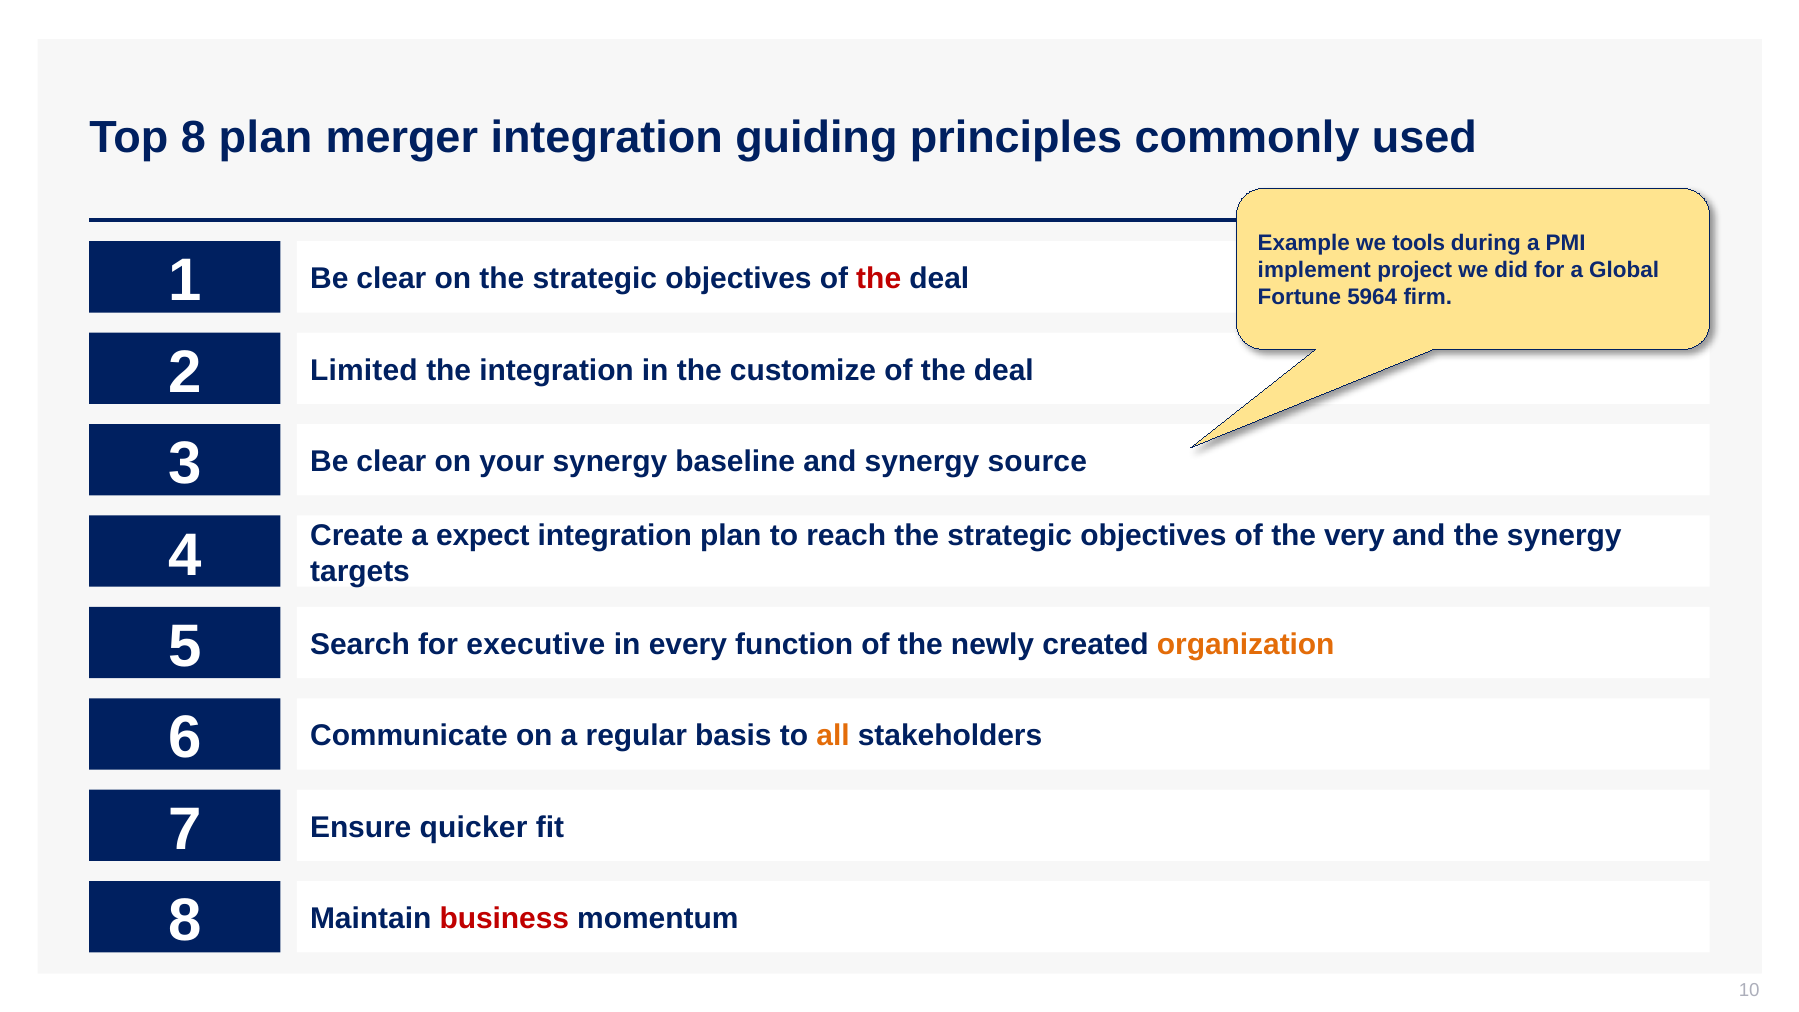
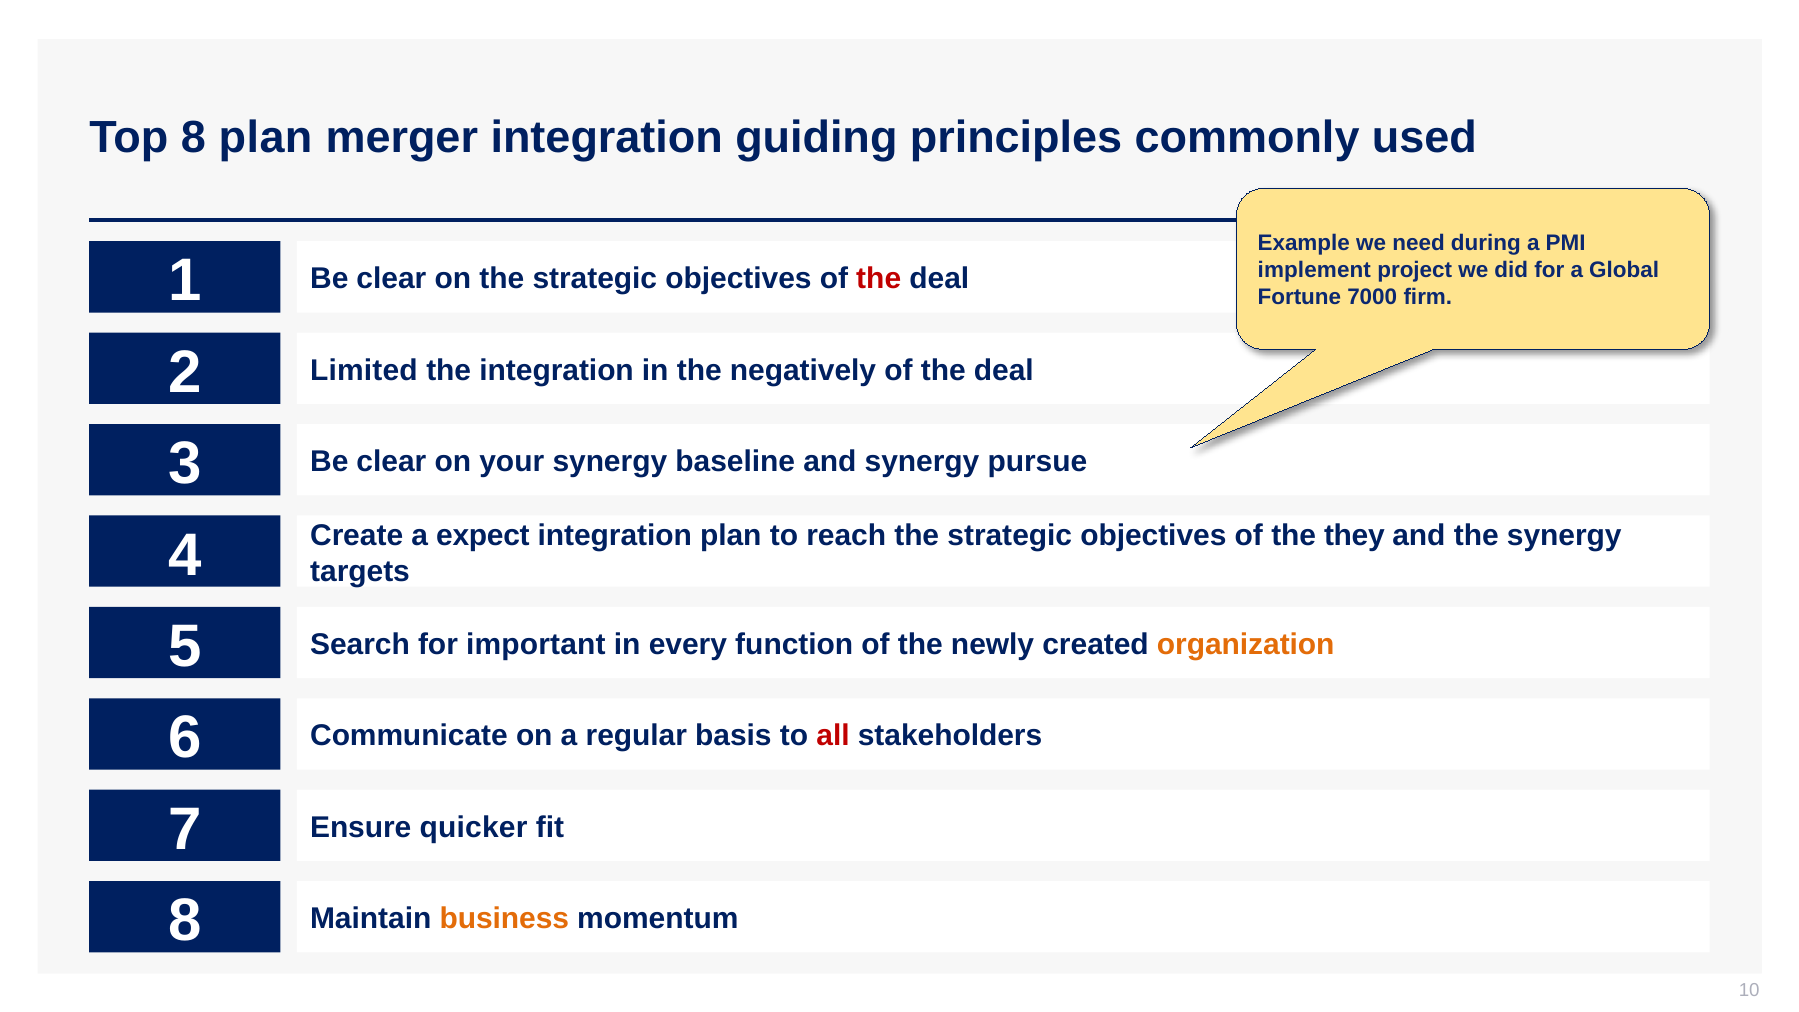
tools: tools -> need
5964: 5964 -> 7000
customize: customize -> negatively
source: source -> pursue
very: very -> they
executive: executive -> important
all colour: orange -> red
business colour: red -> orange
